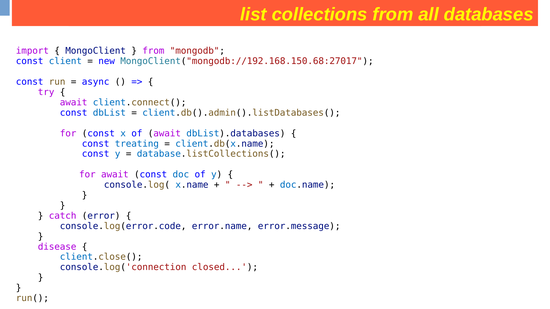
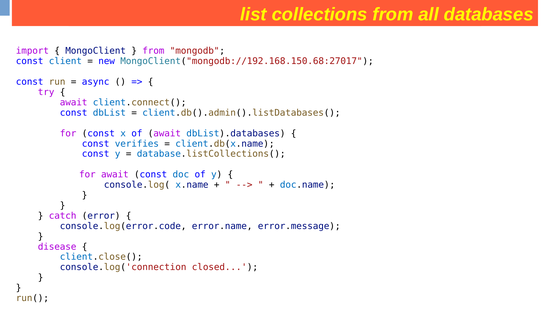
treating: treating -> verifies
